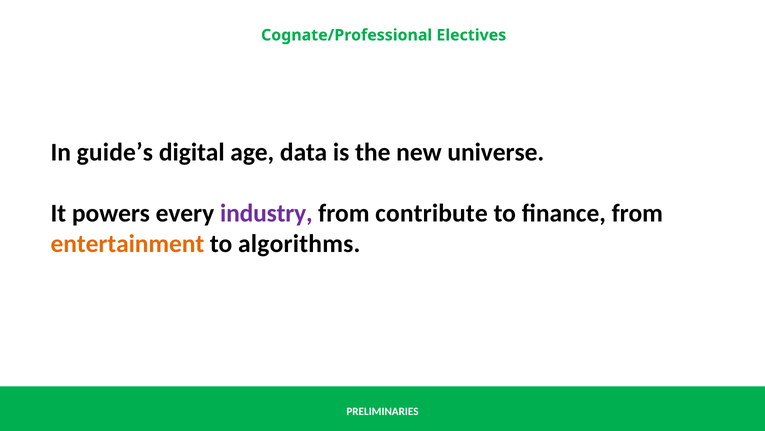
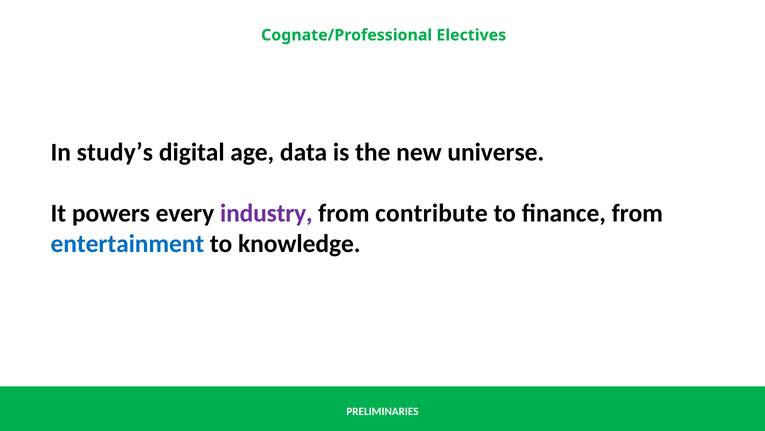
guide’s: guide’s -> study’s
entertainment colour: orange -> blue
algorithms: algorithms -> knowledge
